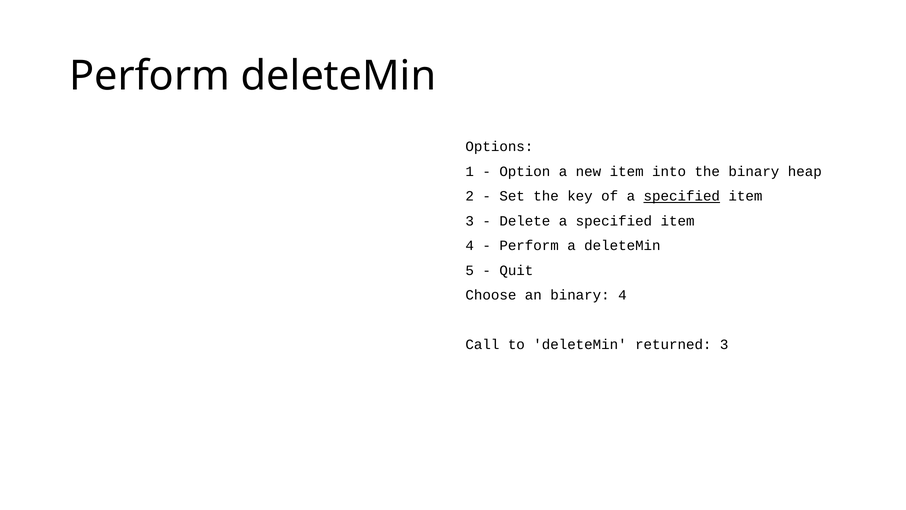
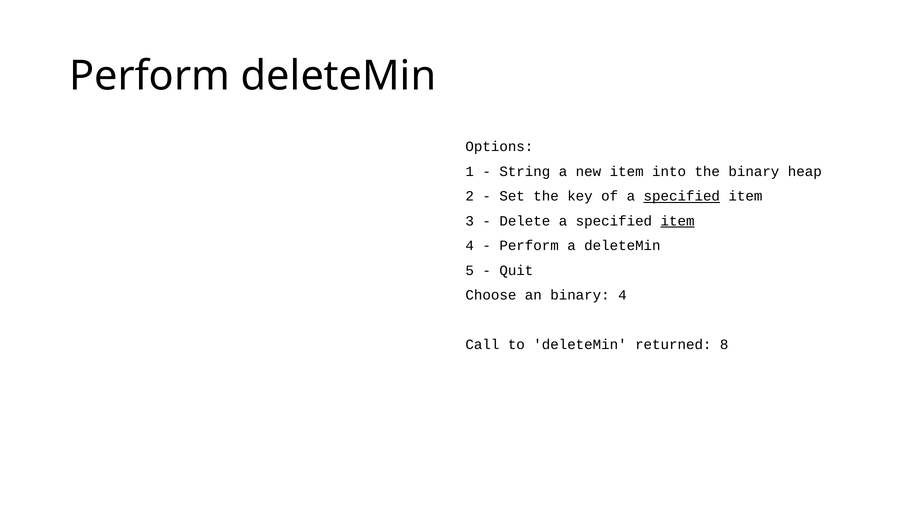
Option: Option -> String
item at (678, 221) underline: none -> present
returned 3: 3 -> 8
